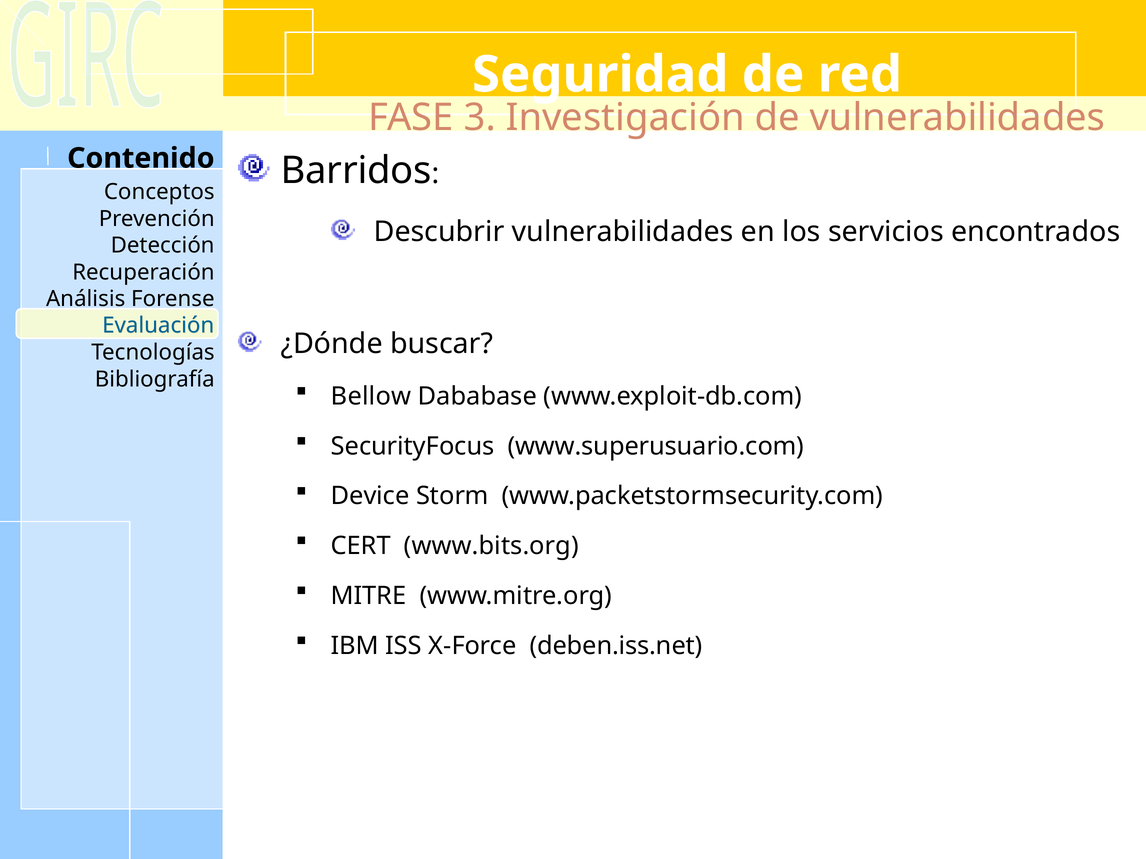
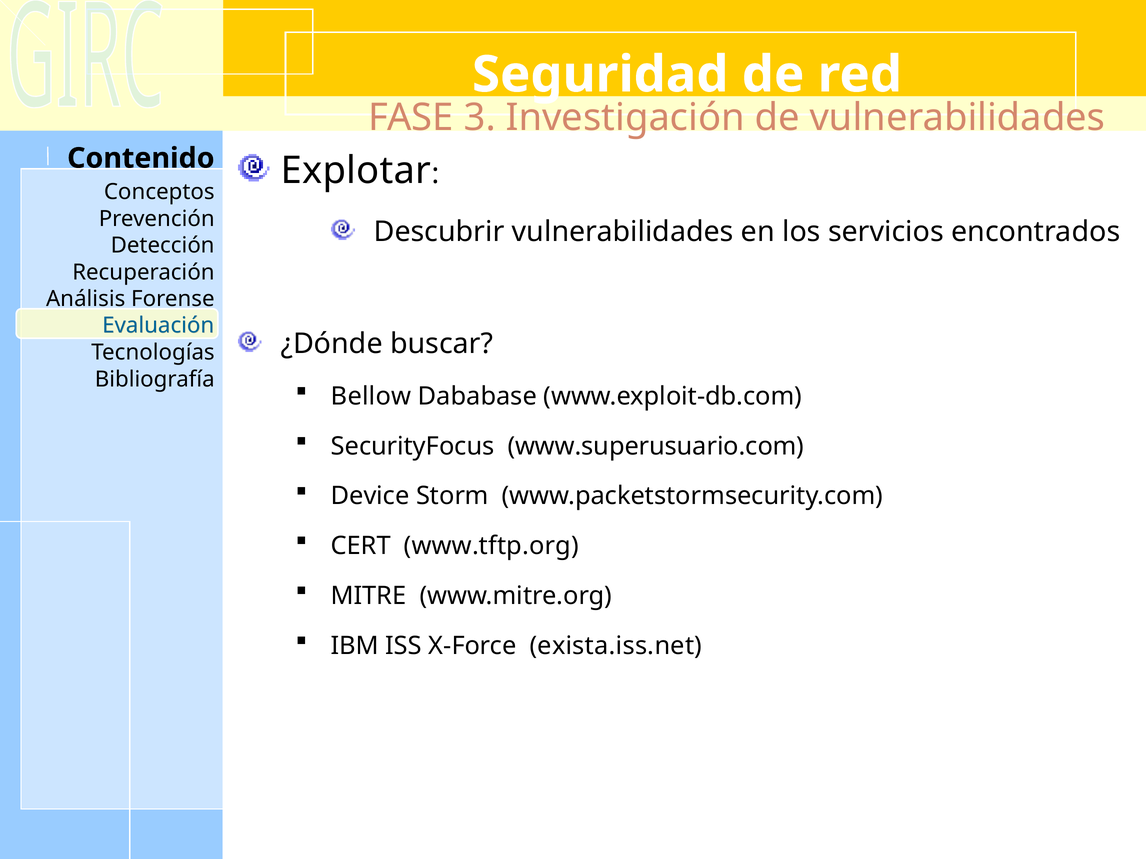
Barridos: Barridos -> Explotar
www.bits.org: www.bits.org -> www.tftp.org
deben.iss.net: deben.iss.net -> exista.iss.net
